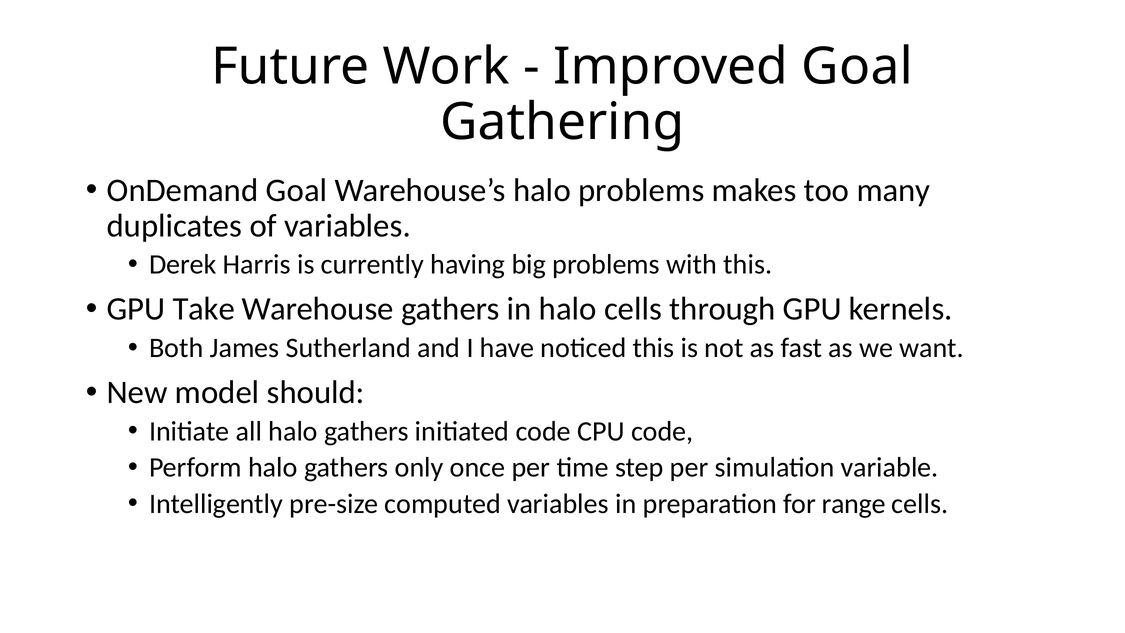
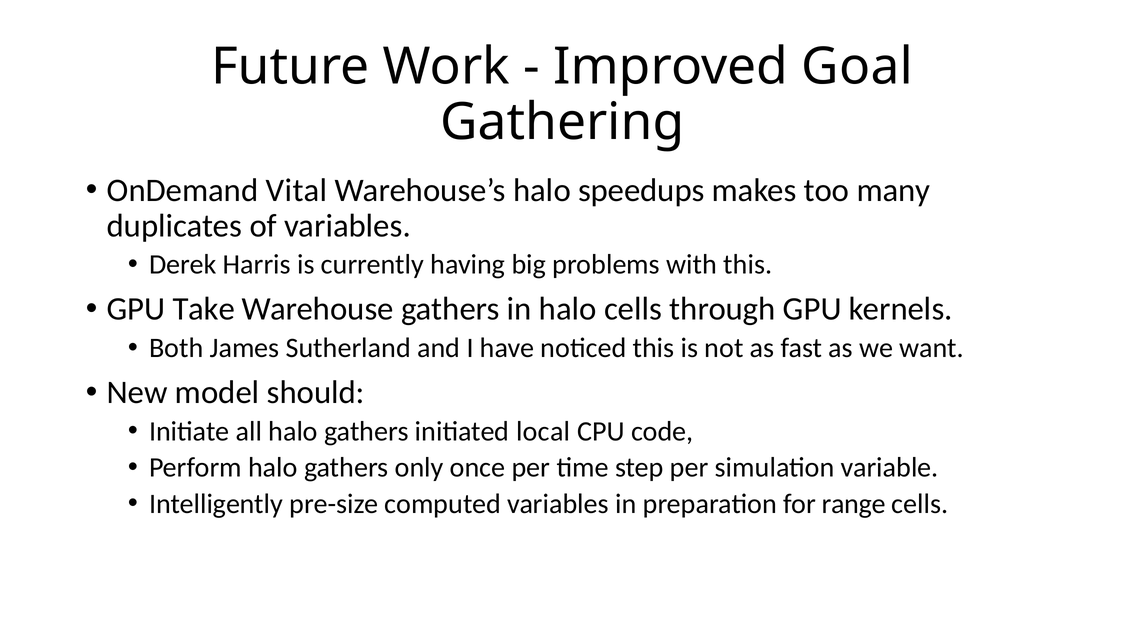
OnDemand Goal: Goal -> Vital
halo problems: problems -> speedups
initiated code: code -> local
